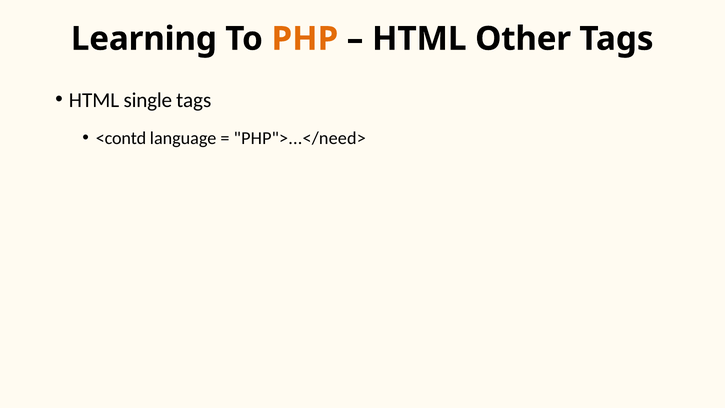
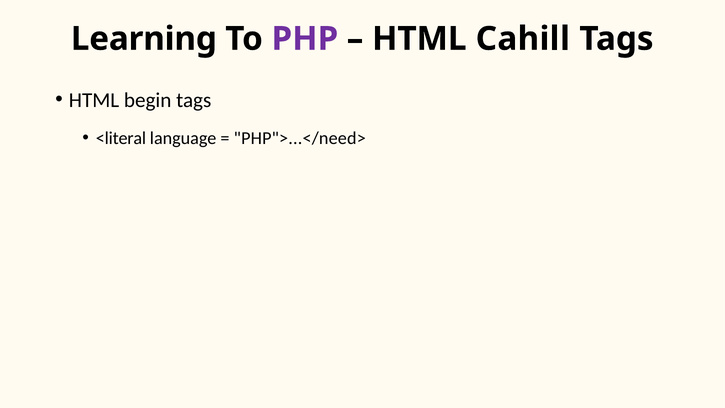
PHP colour: orange -> purple
Other: Other -> Cahill
single: single -> begin
<contd: <contd -> <literal
